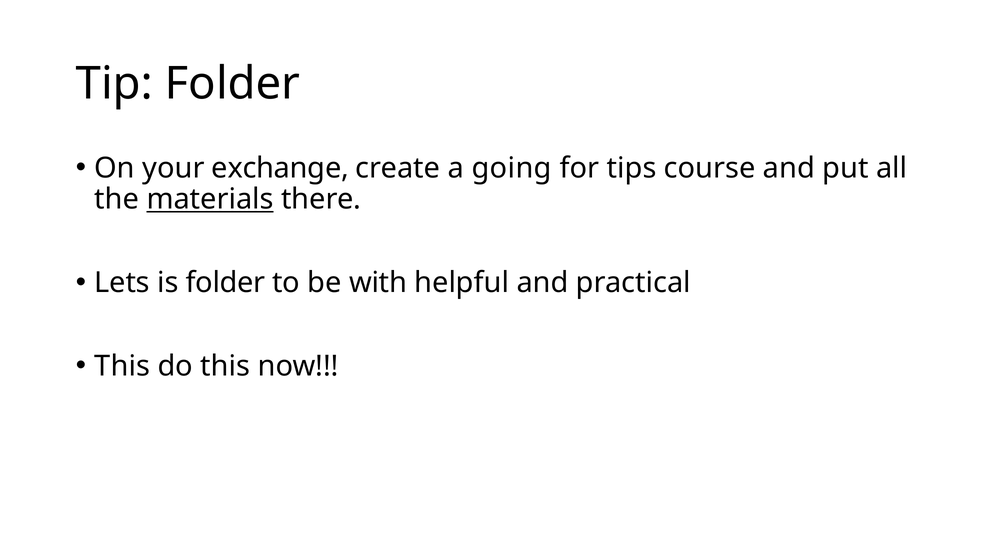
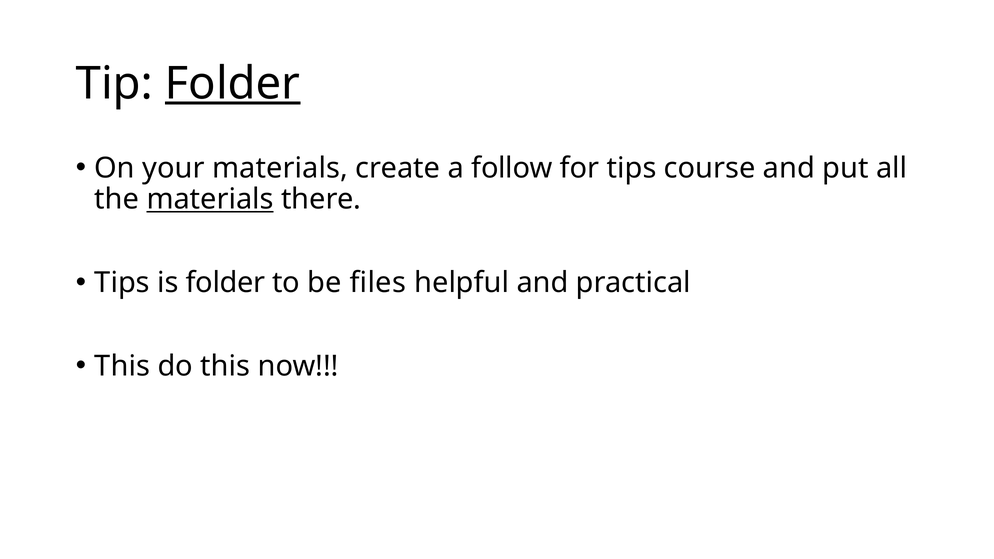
Folder at (233, 83) underline: none -> present
your exchange: exchange -> materials
going: going -> follow
Lets at (122, 283): Lets -> Tips
with: with -> files
